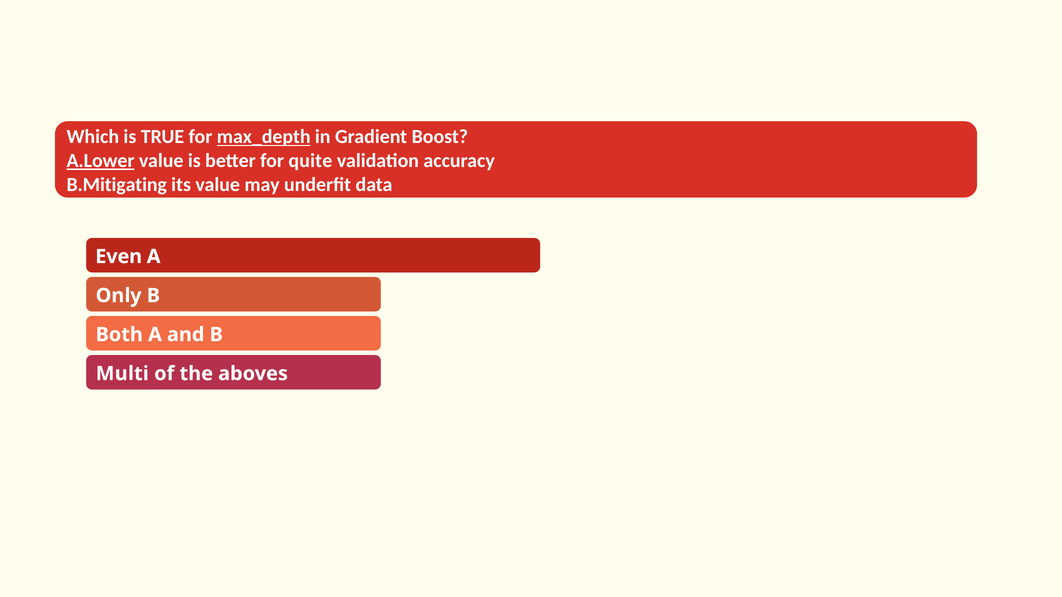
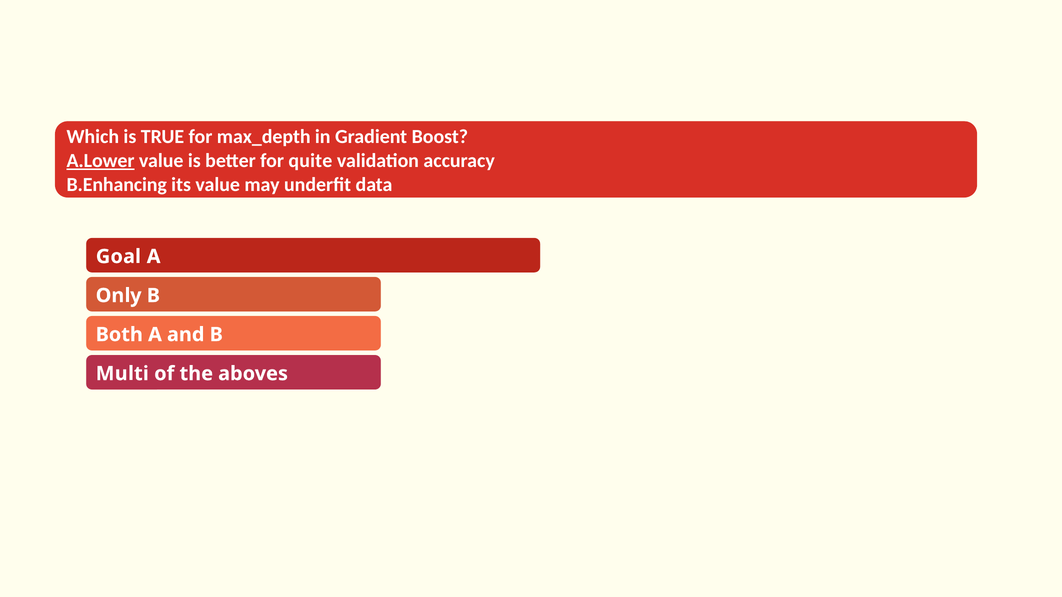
max_depth underline: present -> none
B.Mitigating: B.Mitigating -> B.Enhancing
Even: Even -> Goal
